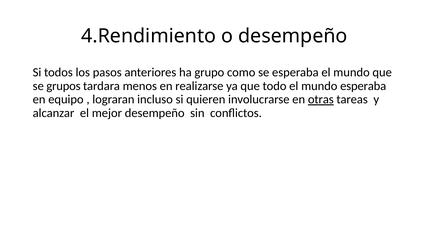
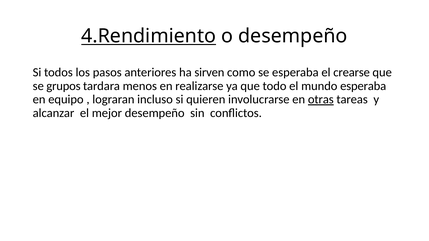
4.Rendimiento underline: none -> present
grupo: grupo -> sirven
esperaba el mundo: mundo -> crearse
